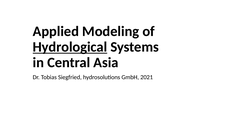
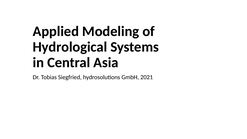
Hydrological underline: present -> none
